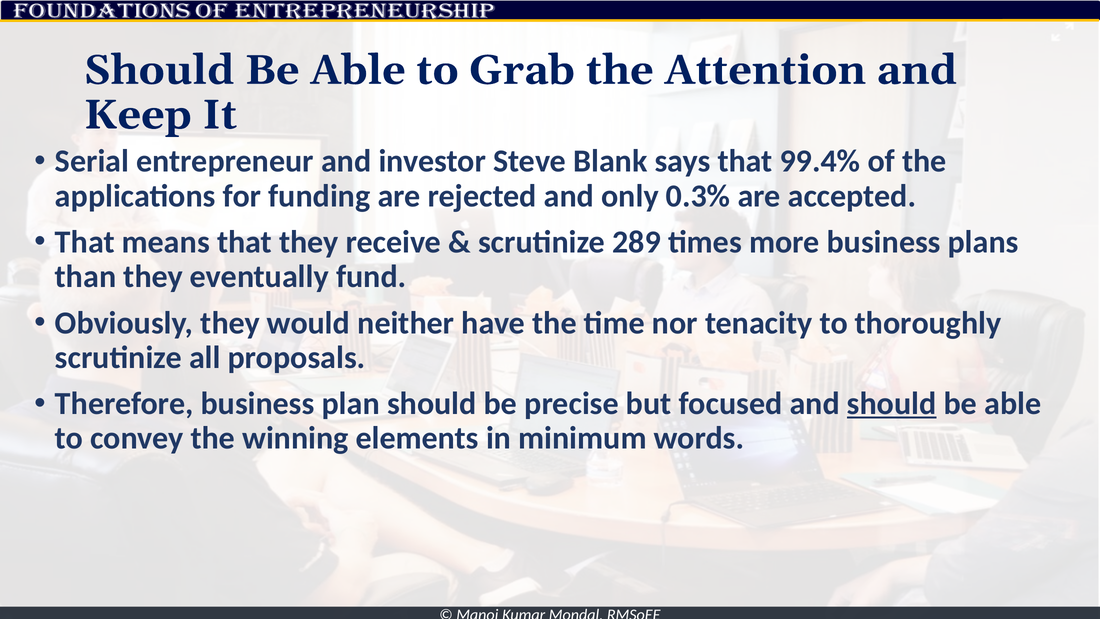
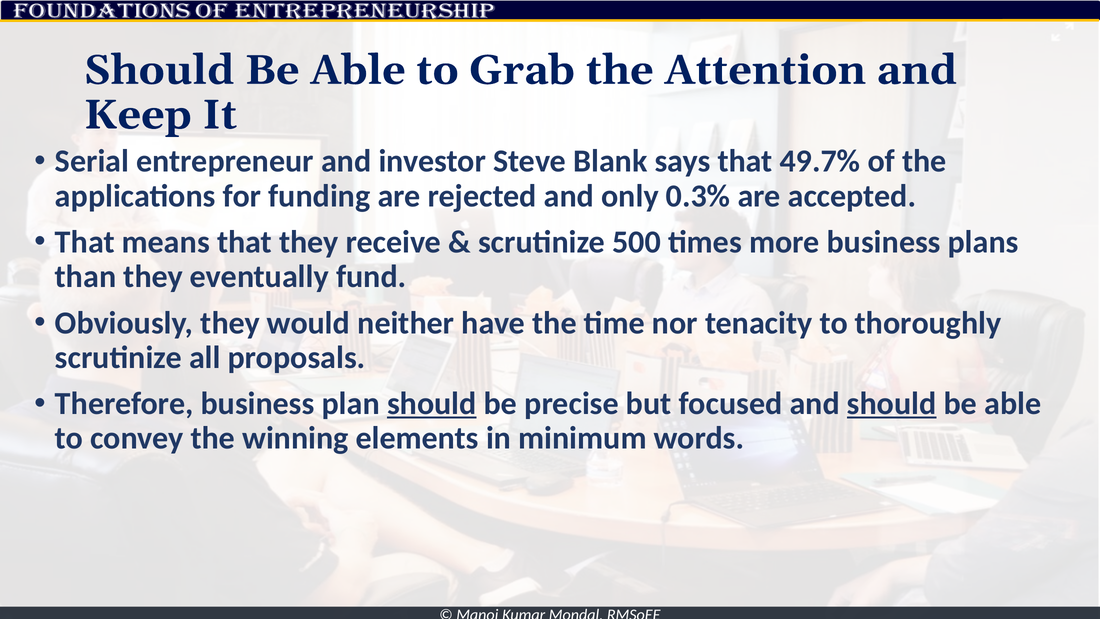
99.4%: 99.4% -> 49.7%
289: 289 -> 500
should at (432, 404) underline: none -> present
